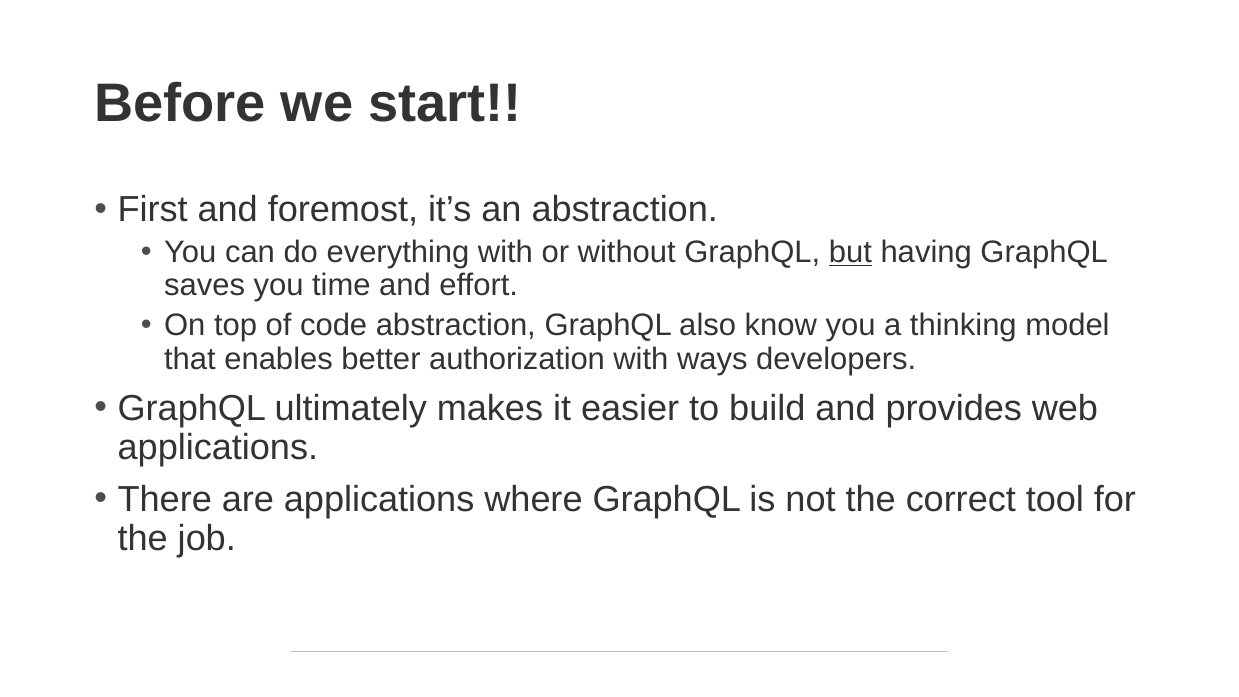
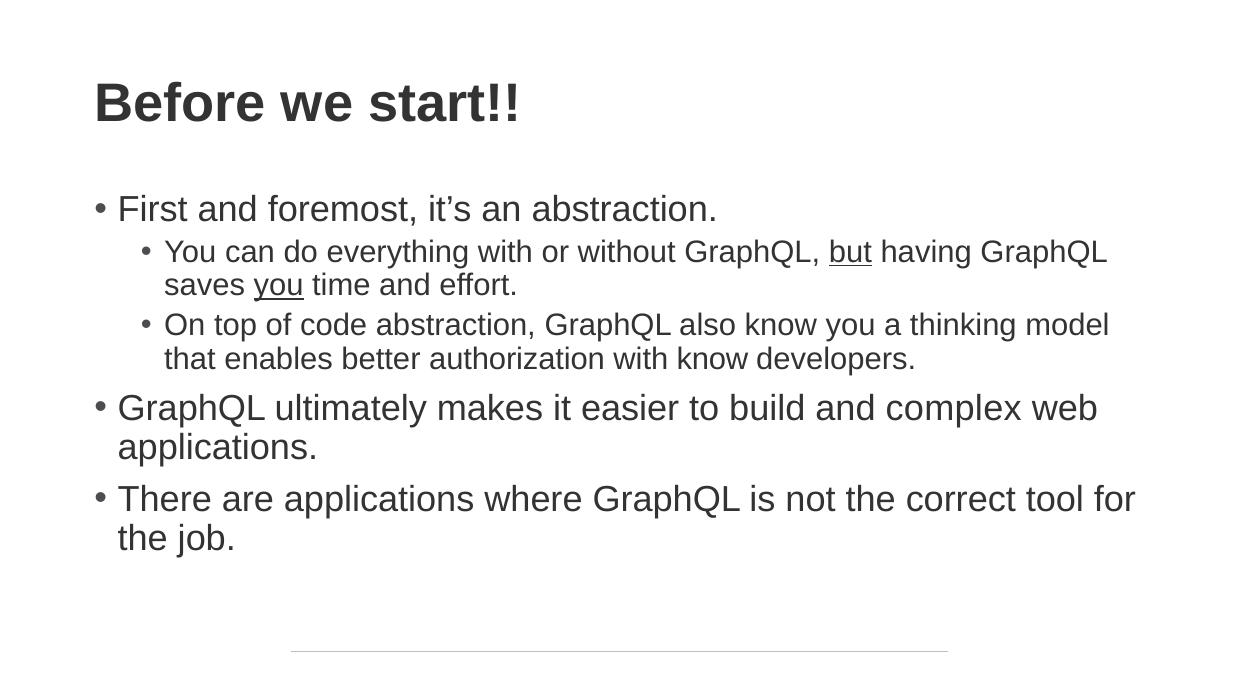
you at (279, 286) underline: none -> present
with ways: ways -> know
provides: provides -> complex
